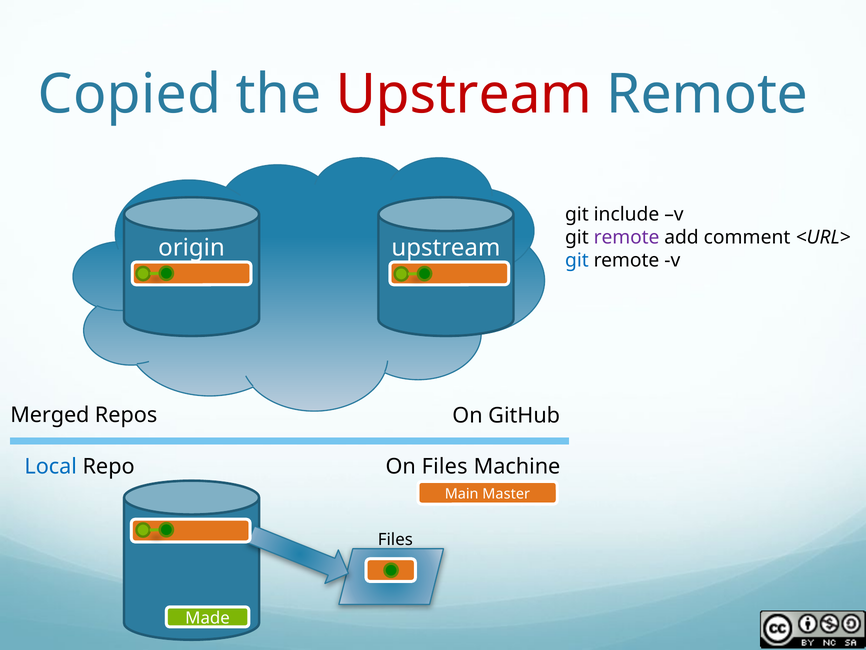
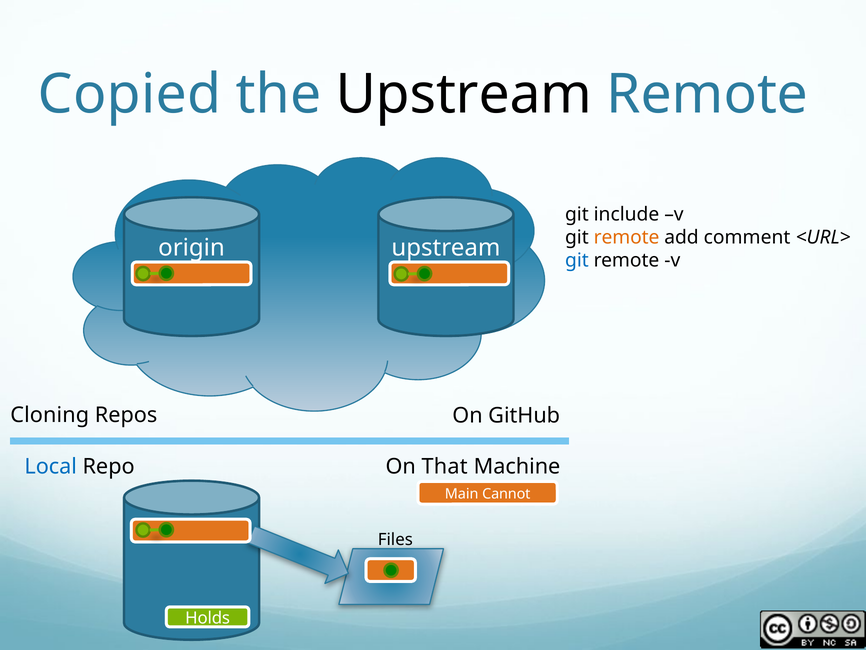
Upstream at (464, 94) colour: red -> black
remote at (627, 237) colour: purple -> orange
Merged: Merged -> Cloning
On Files: Files -> That
Master: Master -> Cannot
Made: Made -> Holds
